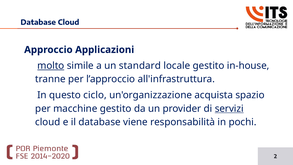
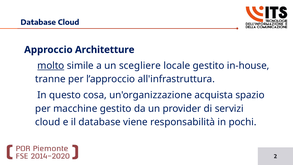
Applicazioni: Applicazioni -> Architetture
standard: standard -> scegliere
ciclo: ciclo -> cosa
servizi underline: present -> none
